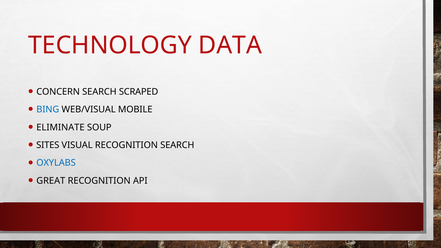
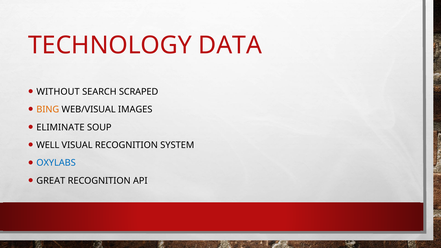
CONCERN: CONCERN -> WITHOUT
BING colour: blue -> orange
MOBILE: MOBILE -> IMAGES
SITES: SITES -> WELL
RECOGNITION SEARCH: SEARCH -> SYSTEM
